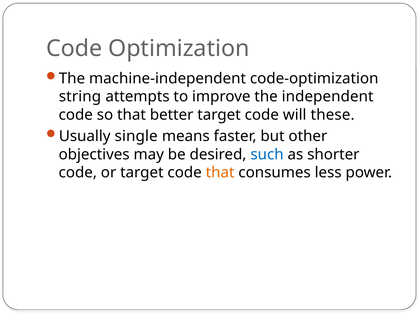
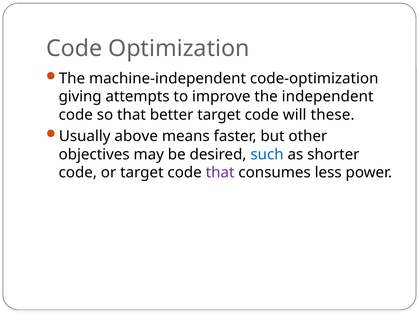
string: string -> giving
single: single -> above
that at (220, 173) colour: orange -> purple
